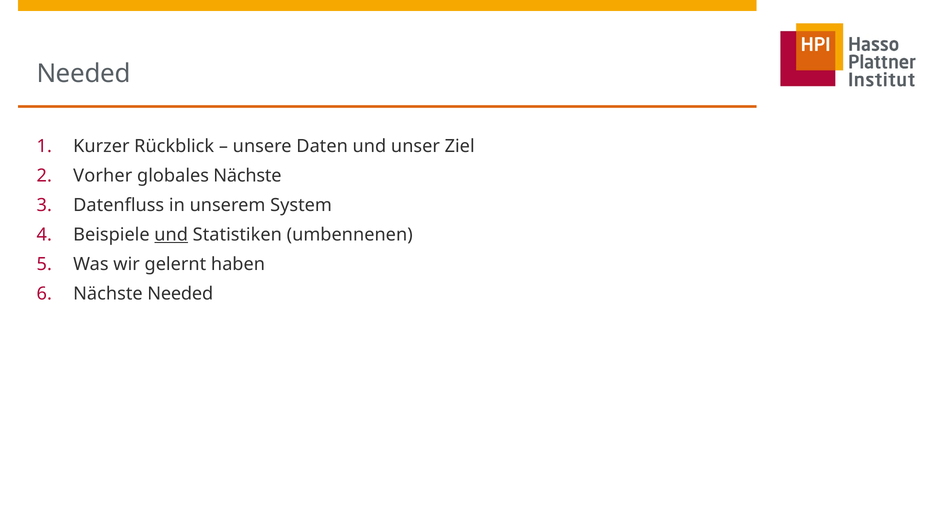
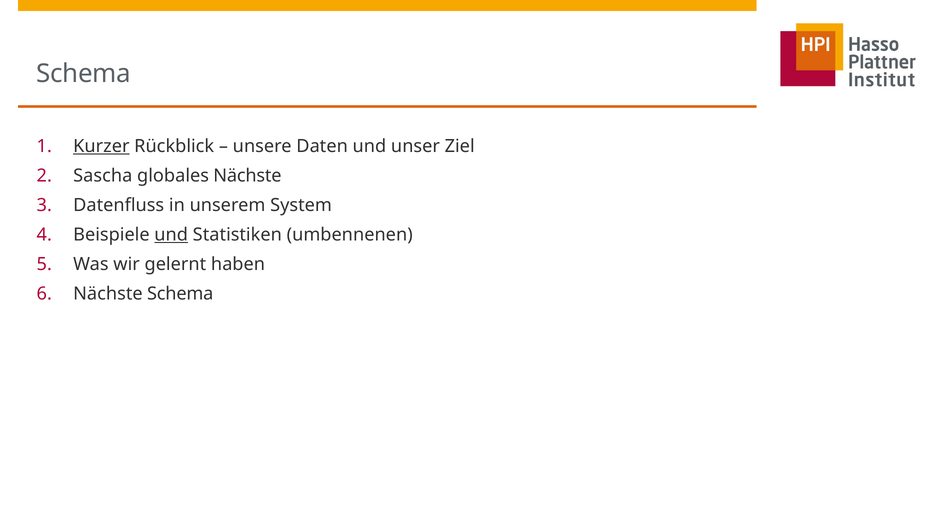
Needed at (84, 74): Needed -> Schema
Kurzer underline: none -> present
Vorher: Vorher -> Sascha
Nächste Needed: Needed -> Schema
